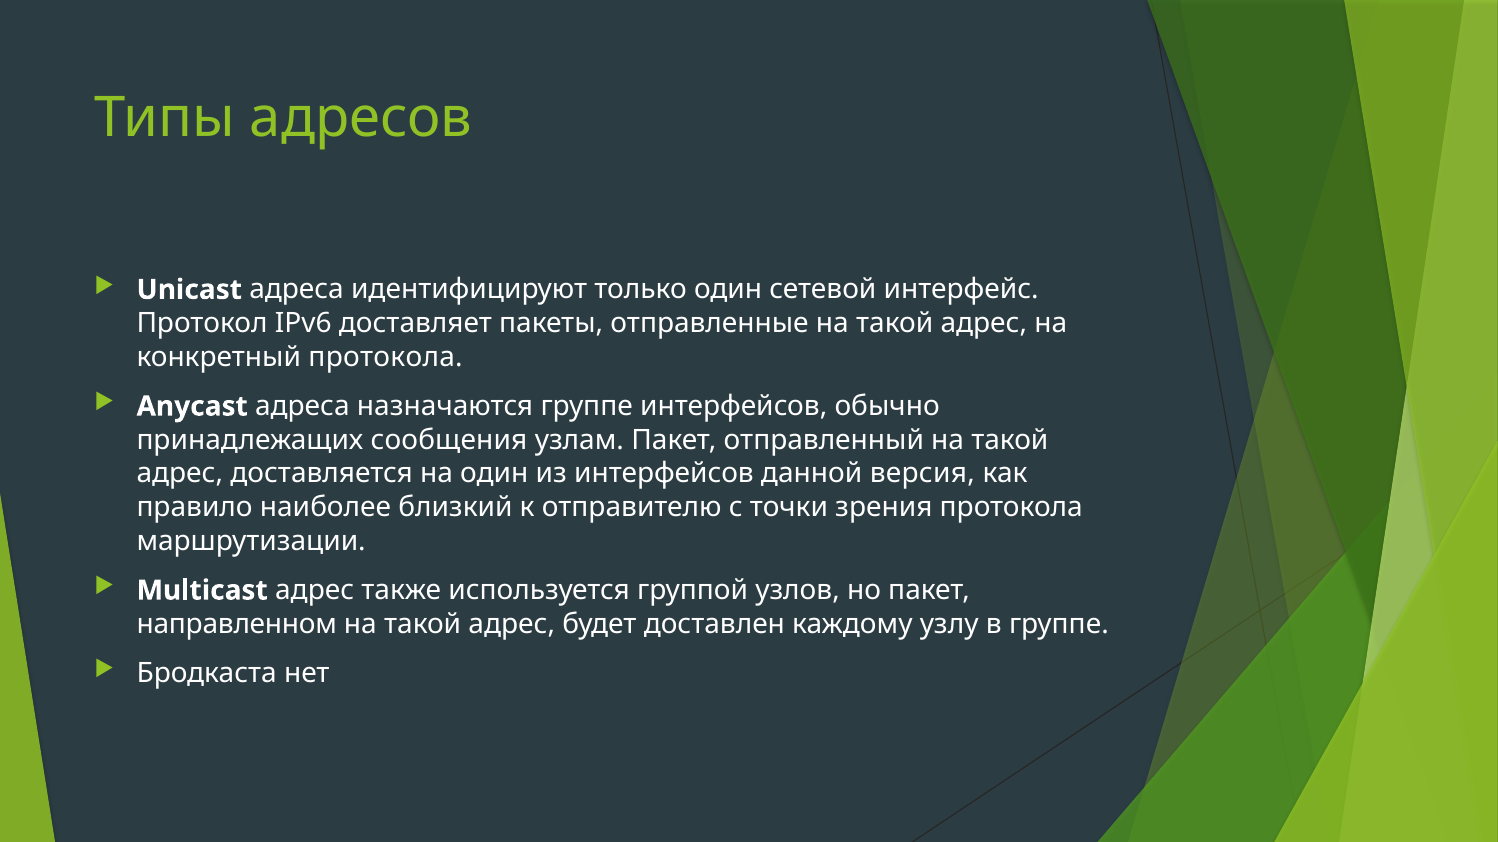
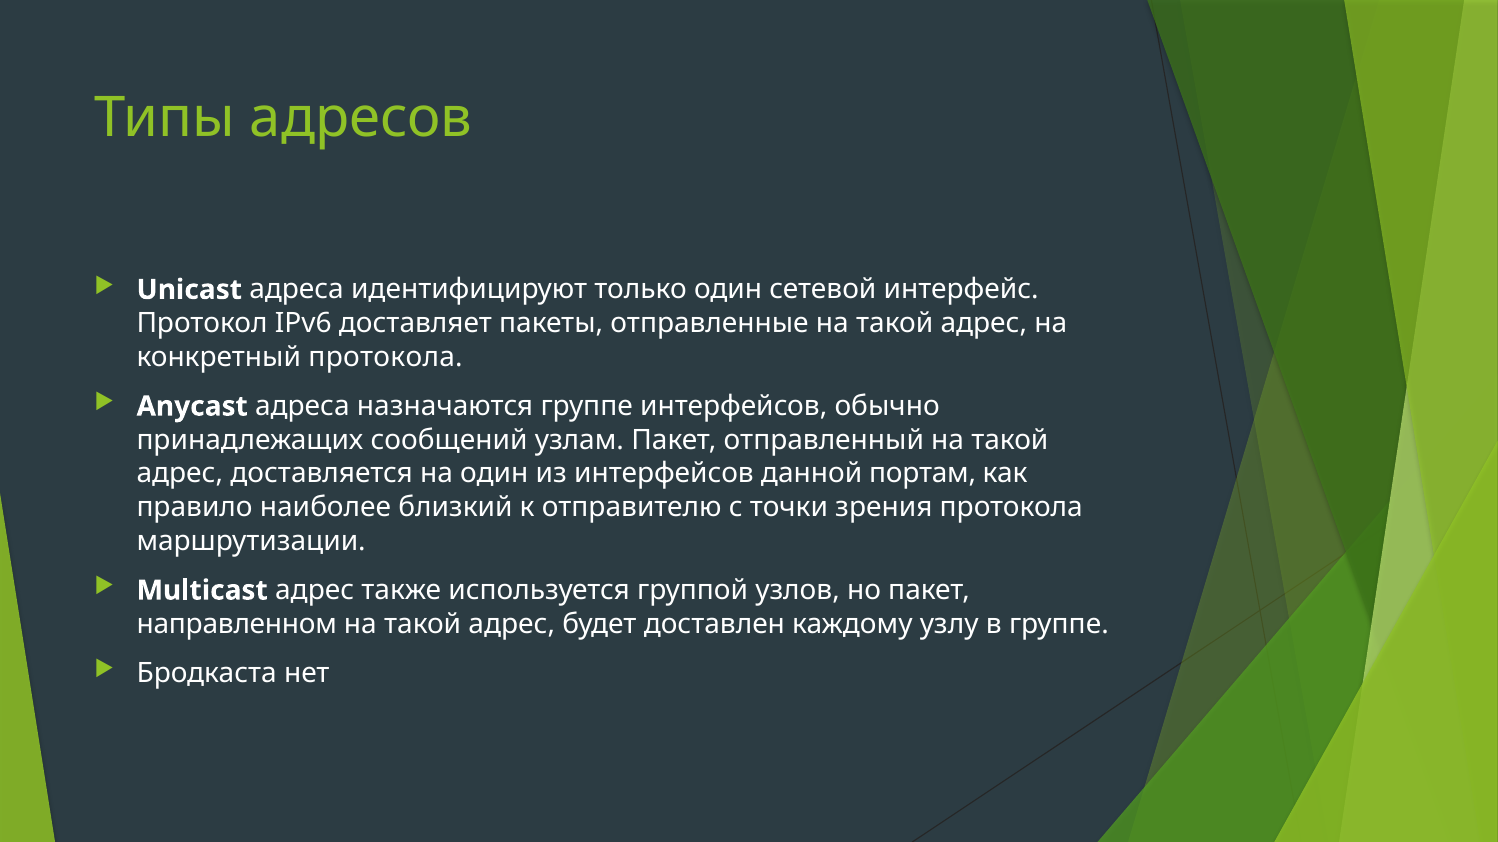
сообщения: сообщения -> сообщений
версия: версия -> портам
